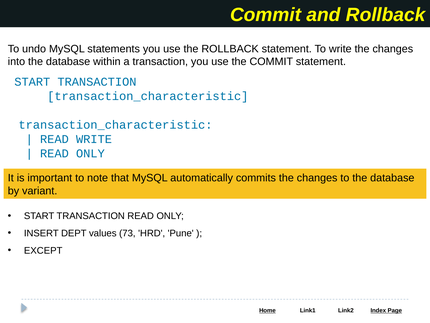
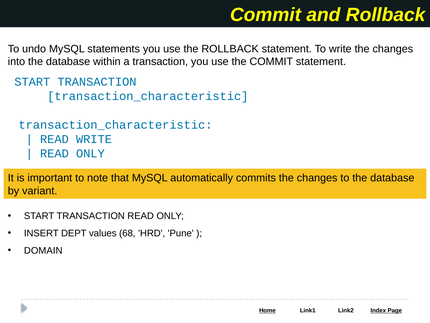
73: 73 -> 68
EXCEPT: EXCEPT -> DOMAIN
